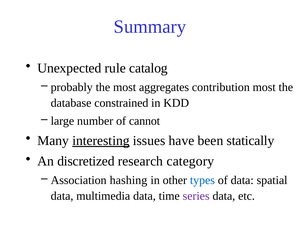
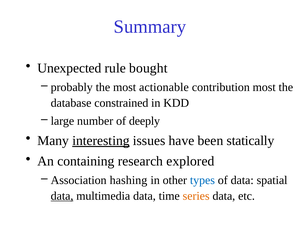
catalog: catalog -> bought
aggregates: aggregates -> actionable
cannot: cannot -> deeply
discretized: discretized -> containing
category: category -> explored
data at (62, 196) underline: none -> present
series colour: purple -> orange
